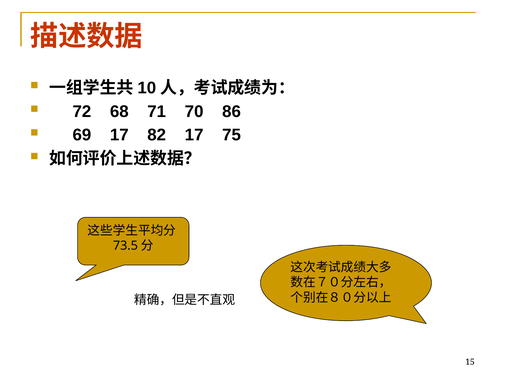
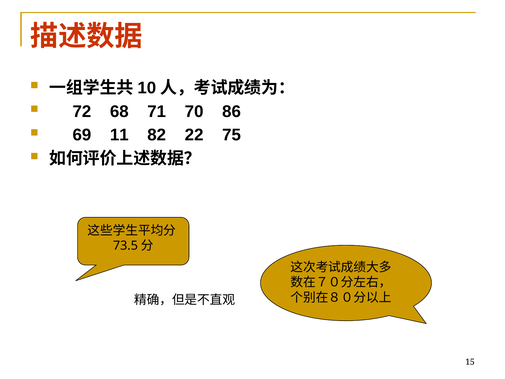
69 17: 17 -> 11
82 17: 17 -> 22
